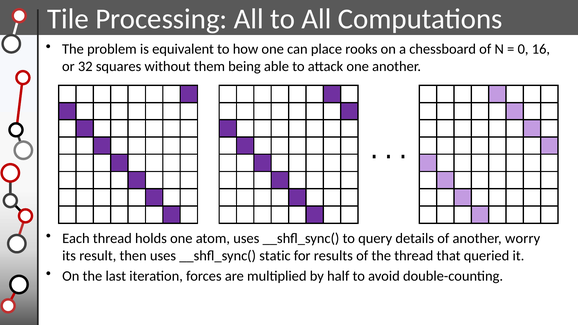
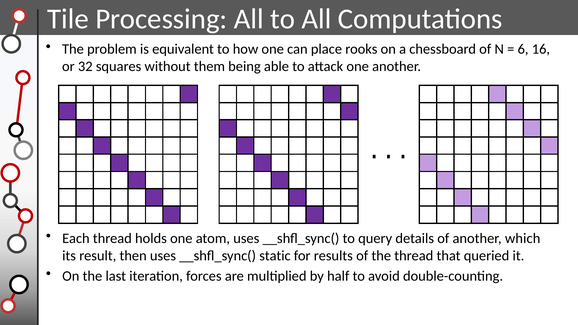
0: 0 -> 6
worry: worry -> which
